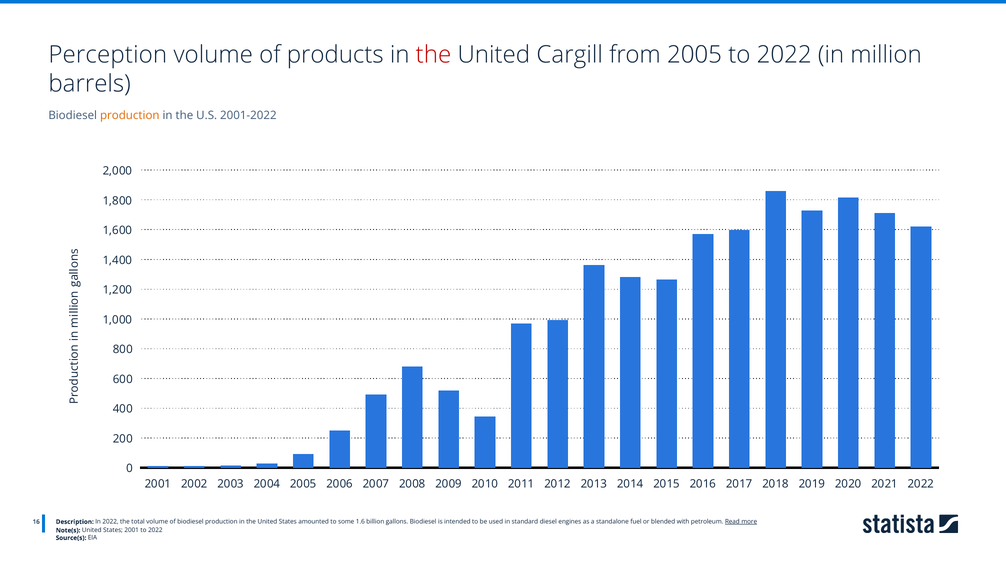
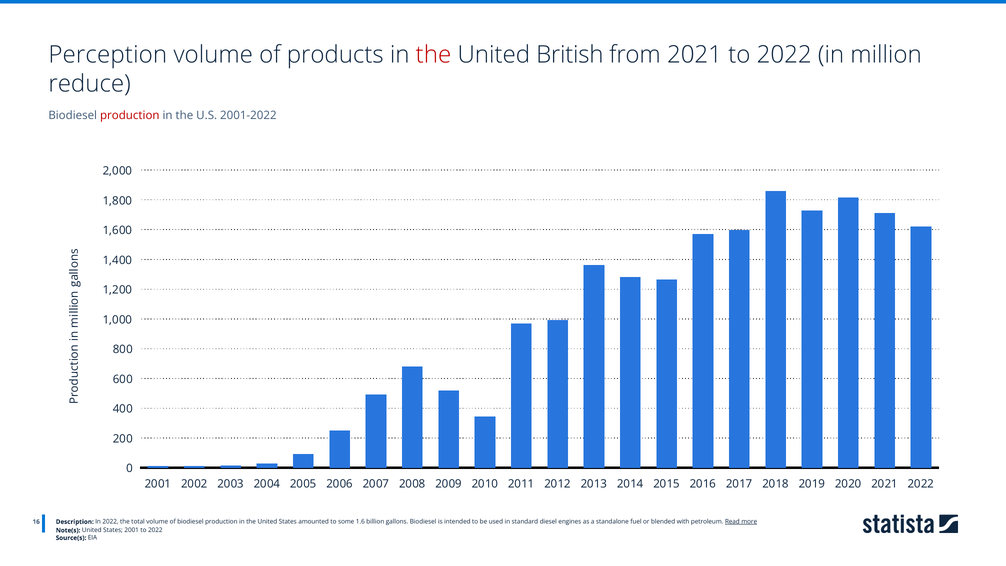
Cargill: Cargill -> British
from 2005: 2005 -> 2021
barrels: barrels -> reduce
production at (130, 116) colour: orange -> red
